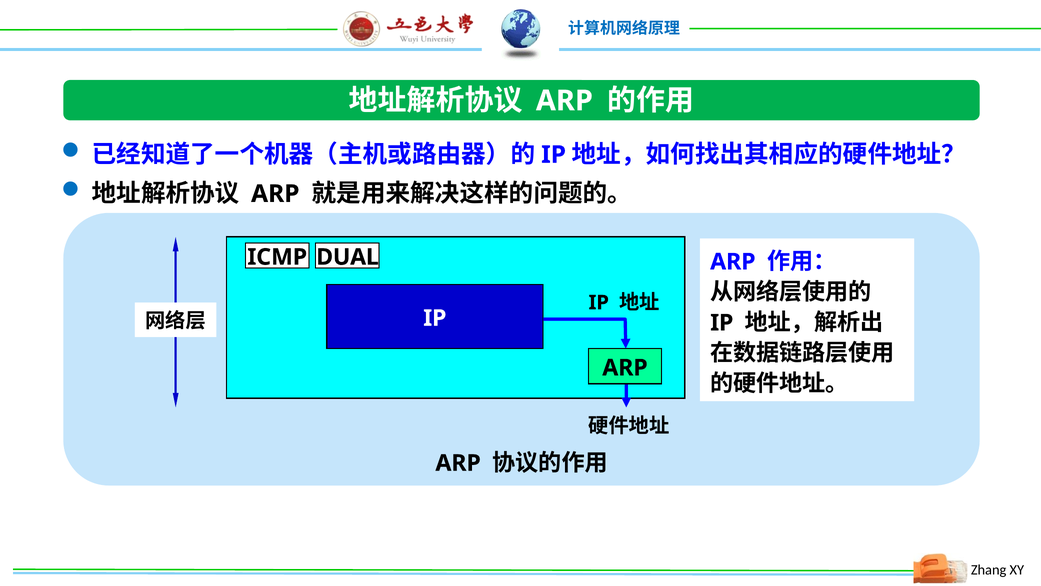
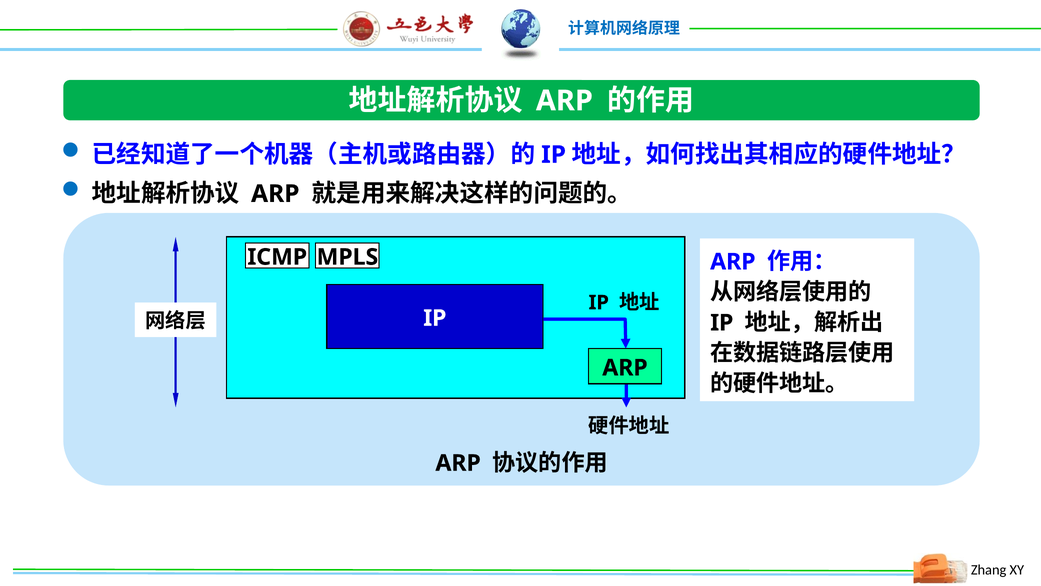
DUAL: DUAL -> MPLS
